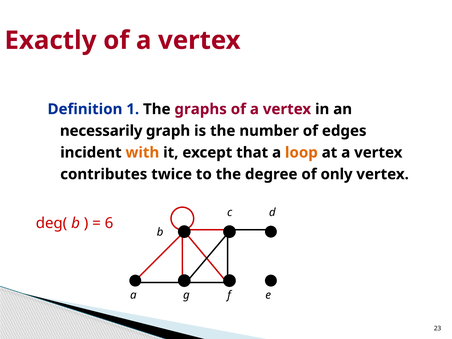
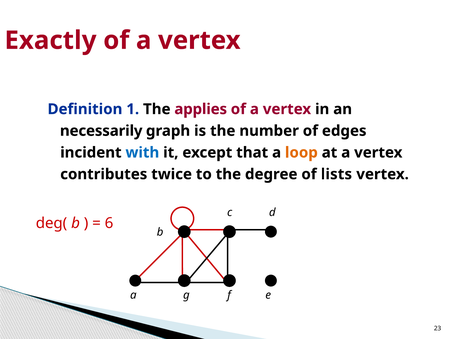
graphs: graphs -> applies
with colour: orange -> blue
only: only -> lists
